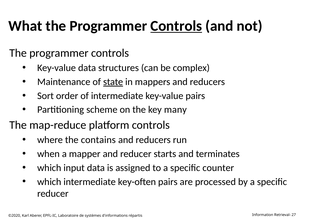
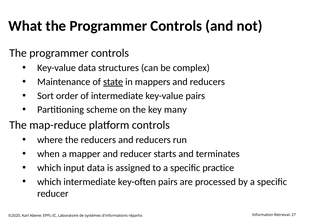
Controls at (176, 26) underline: present -> none
the contains: contains -> reducers
counter: counter -> practice
